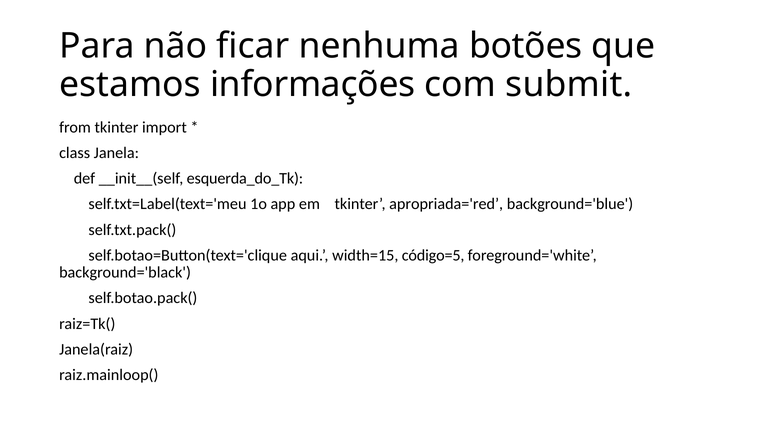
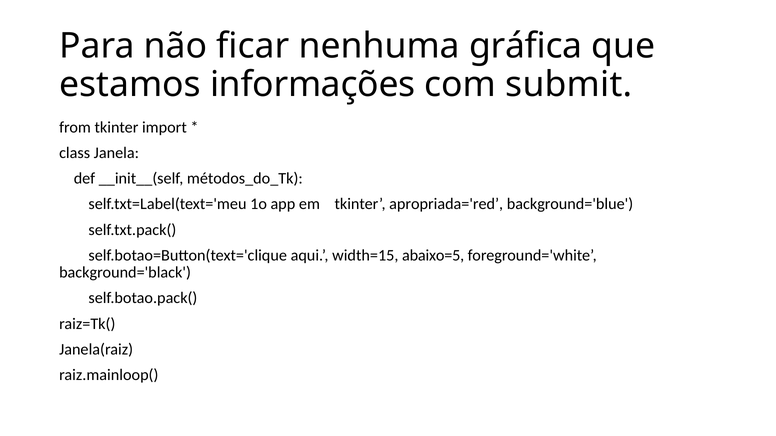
botões: botões -> gráfica
esquerda_do_Tk: esquerda_do_Tk -> métodos_do_Tk
código=5: código=5 -> abaixo=5
